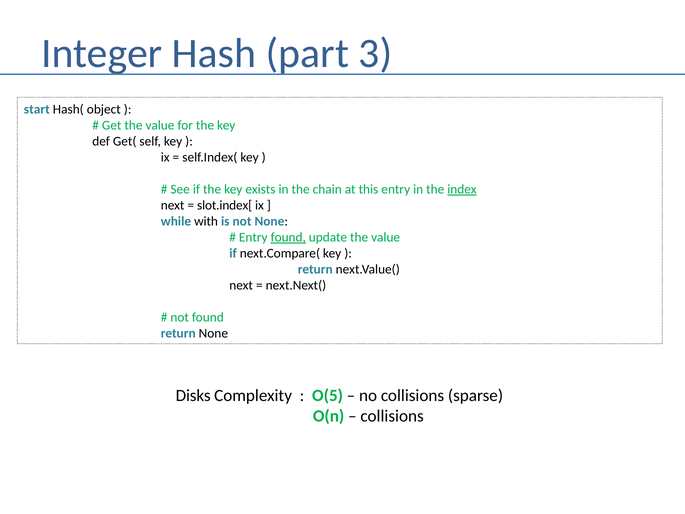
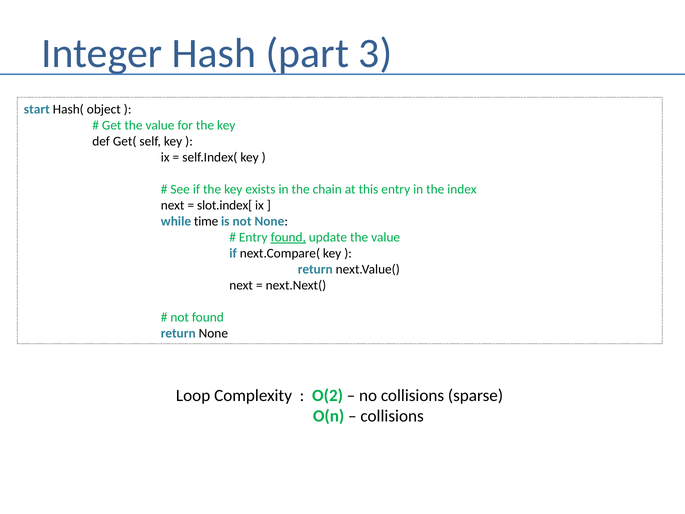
index underline: present -> none
with: with -> time
Disks: Disks -> Loop
O(5: O(5 -> O(2
